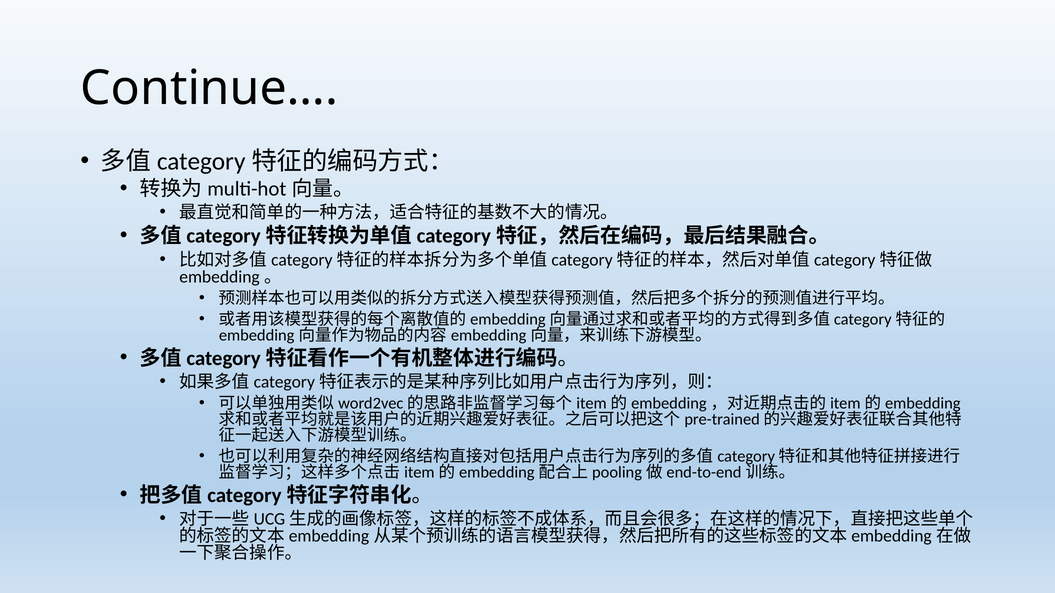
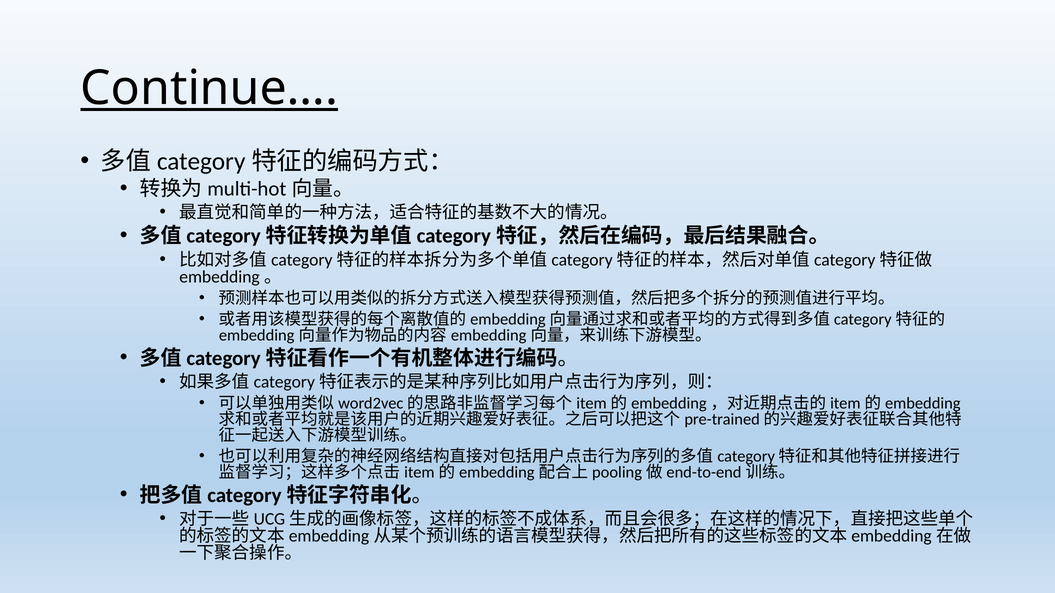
Continue… underline: none -> present
